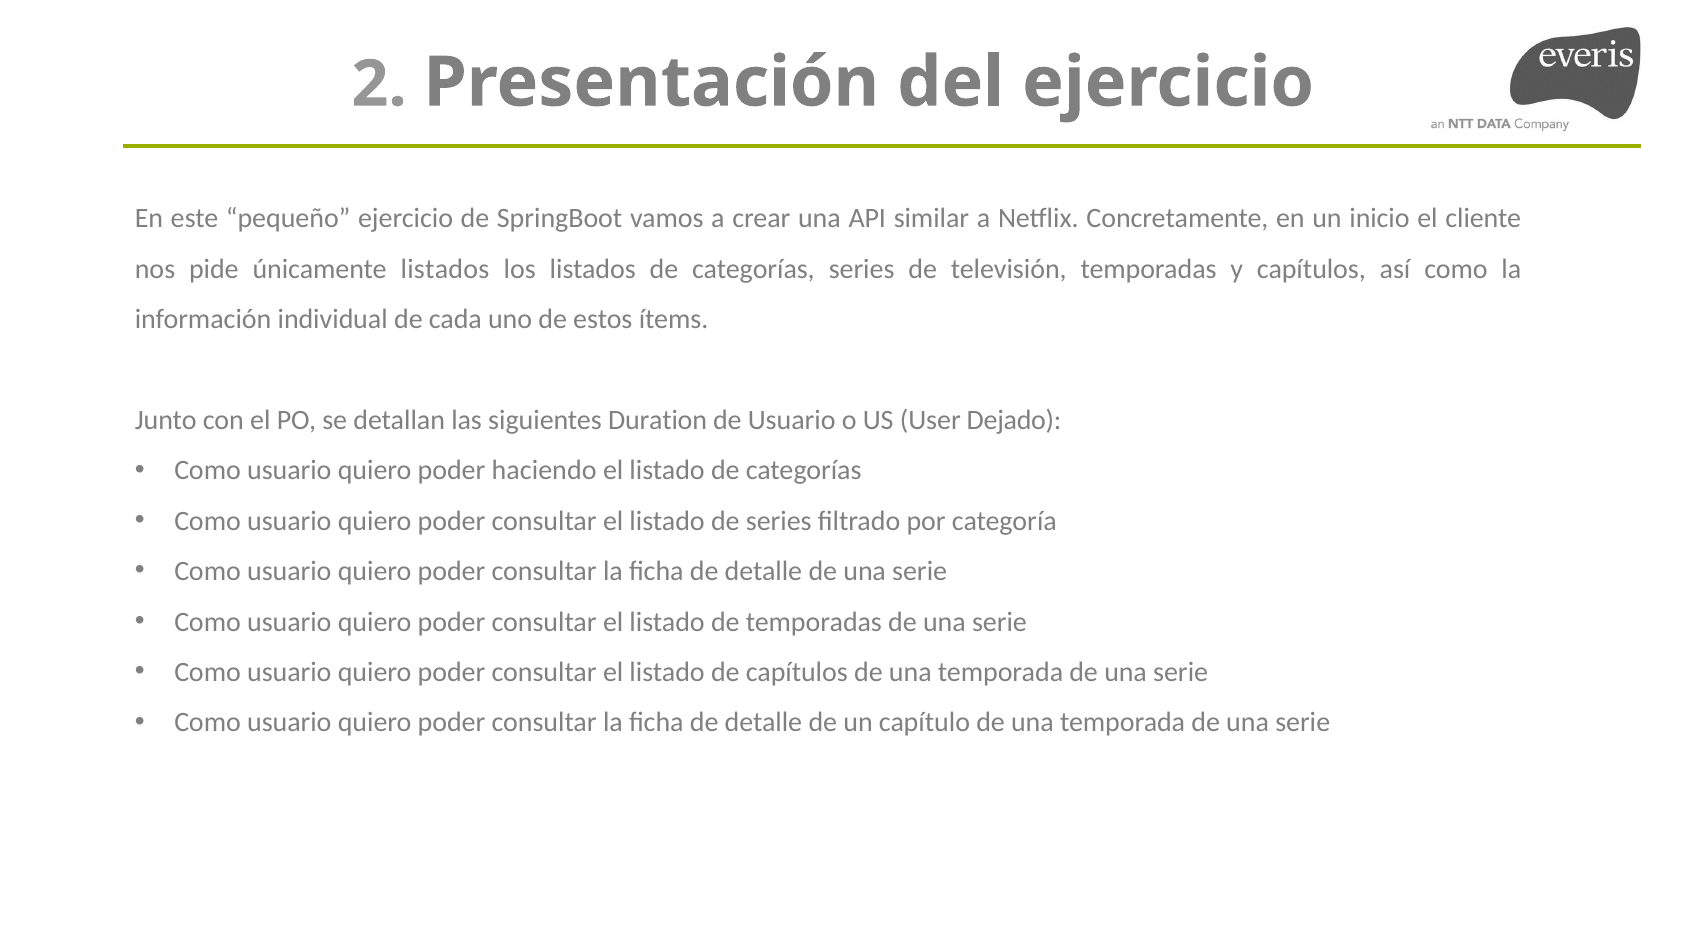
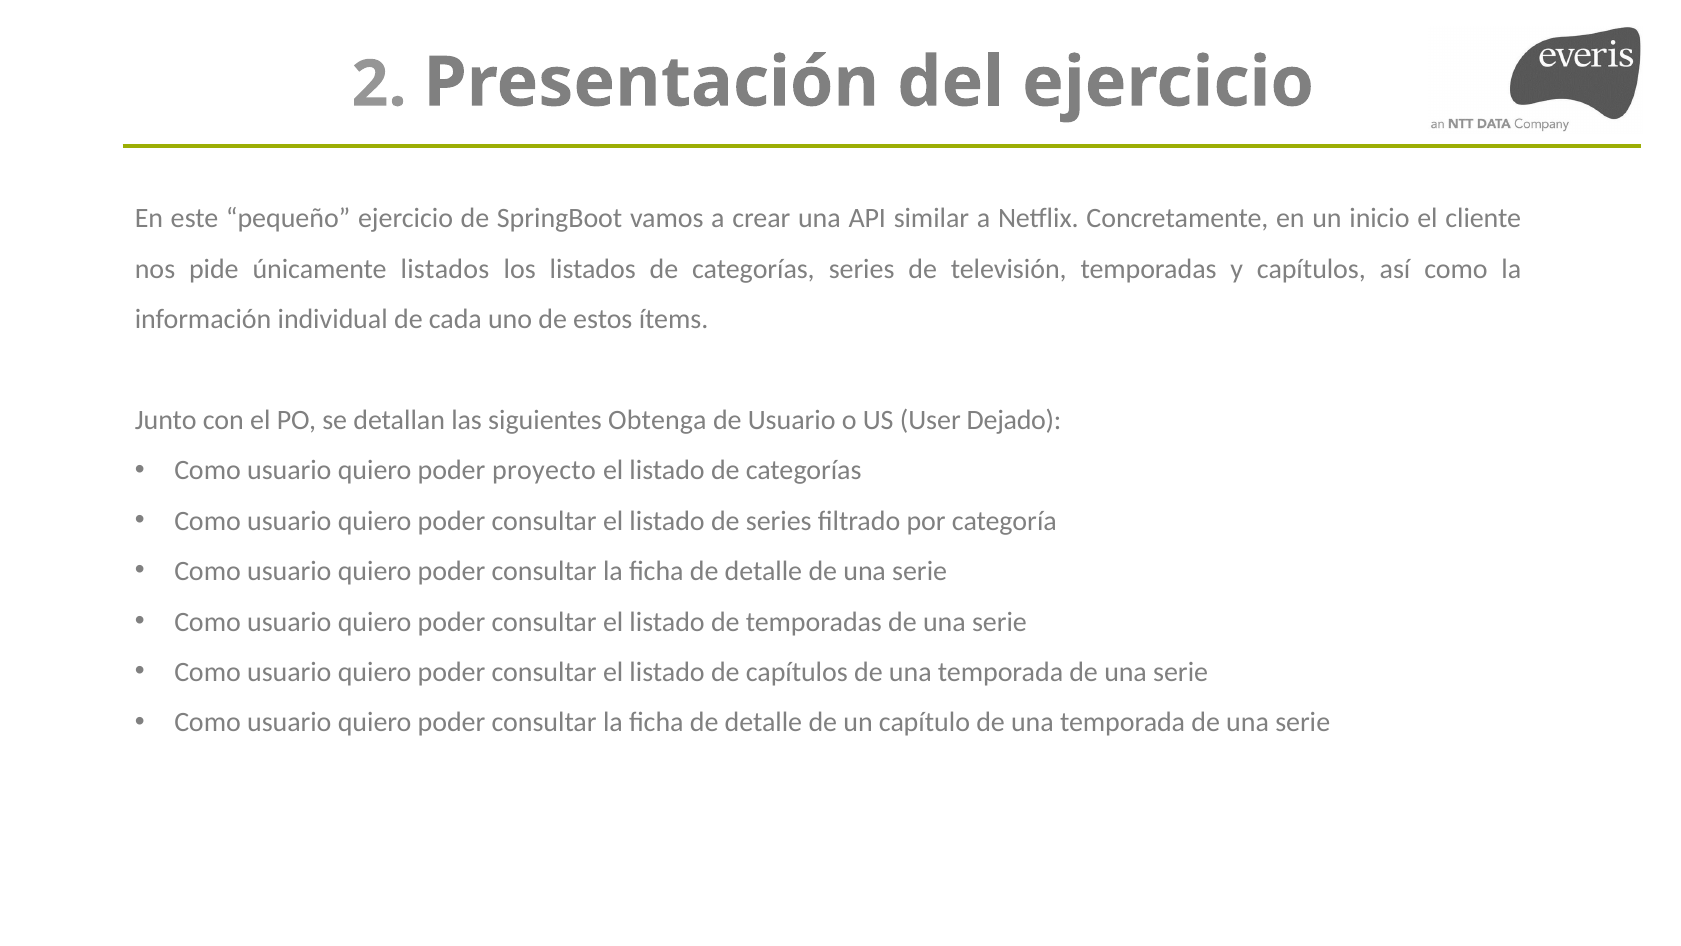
Duration: Duration -> Obtenga
haciendo: haciendo -> proyecto
